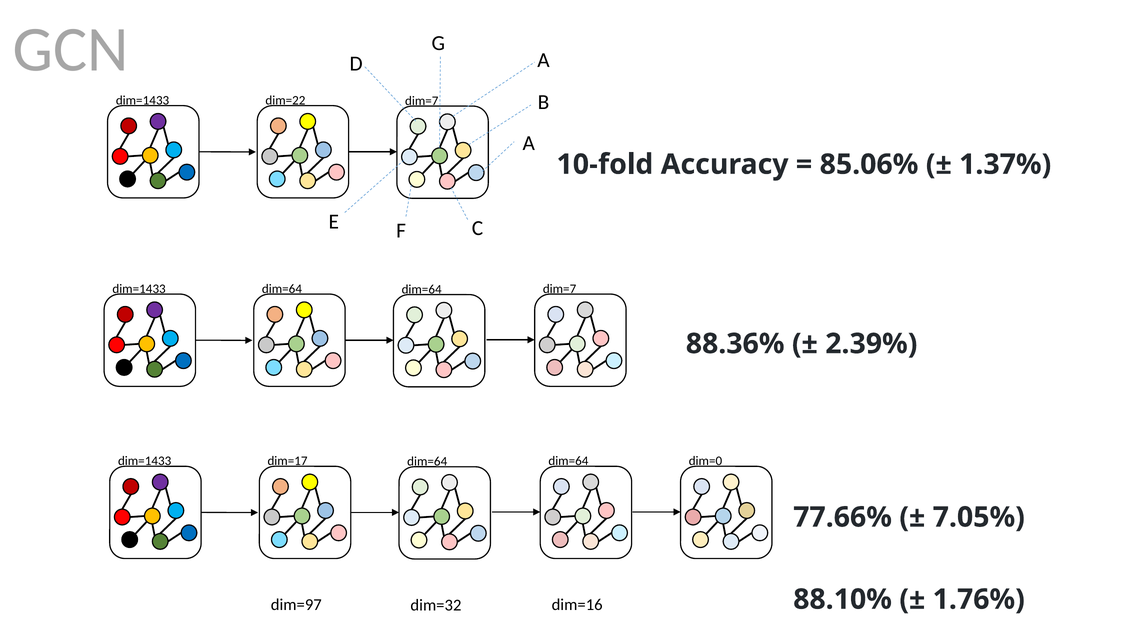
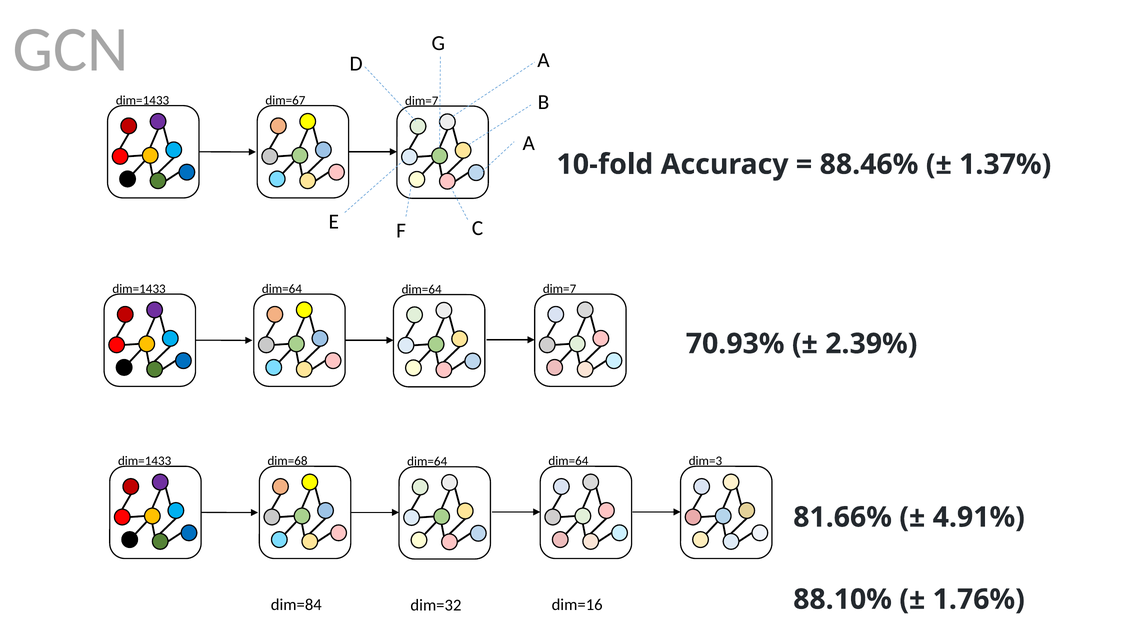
dim=22: dim=22 -> dim=67
85.06%: 85.06% -> 88.46%
88.36%: 88.36% -> 70.93%
dim=17: dim=17 -> dim=68
dim=0: dim=0 -> dim=3
77.66%: 77.66% -> 81.66%
7.05%: 7.05% -> 4.91%
dim=97: dim=97 -> dim=84
